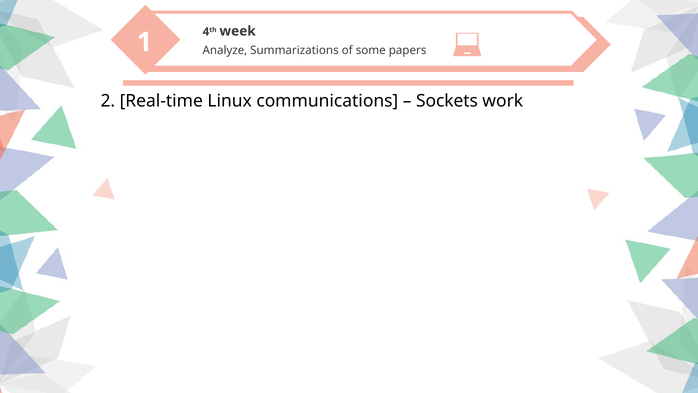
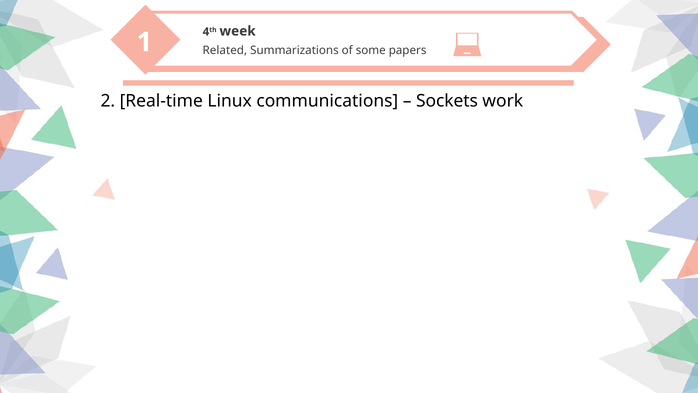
Analyze: Analyze -> Related
